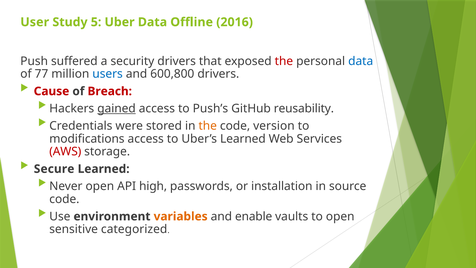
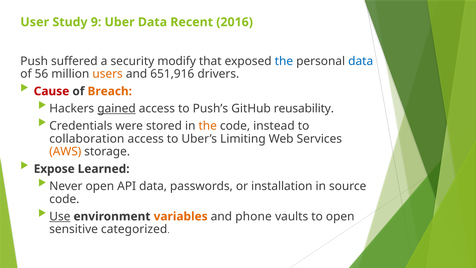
5: 5 -> 9
Offline: Offline -> Recent
security drivers: drivers -> modify
the at (284, 61) colour: red -> blue
77: 77 -> 56
users colour: blue -> orange
600,800: 600,800 -> 651,916
Breach colour: red -> orange
version: version -> instead
modifications: modifications -> collaboration
Uber’s Learned: Learned -> Limiting
AWS colour: red -> orange
Secure: Secure -> Expose
API high: high -> data
Use underline: none -> present
enable: enable -> phone
